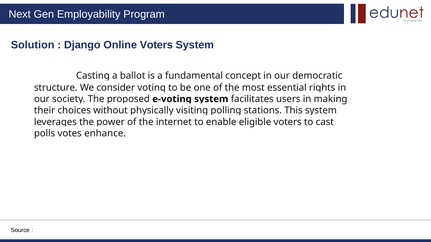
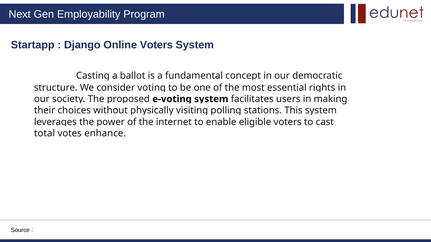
Solution: Solution -> Startapp
polls: polls -> total
